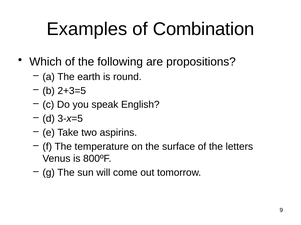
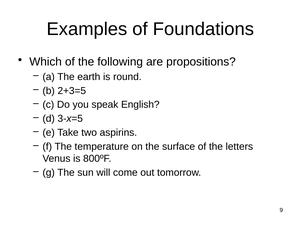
Combination: Combination -> Foundations
